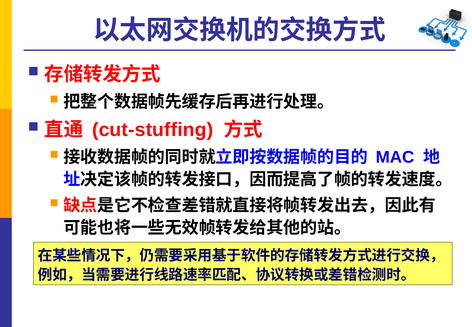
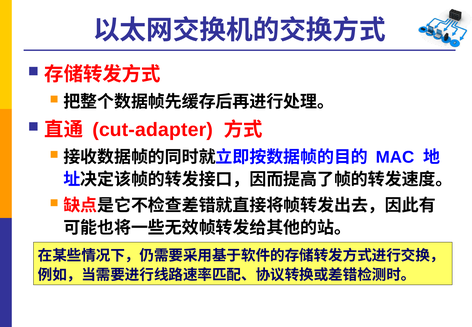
cut-stuffing: cut-stuffing -> cut-adapter
